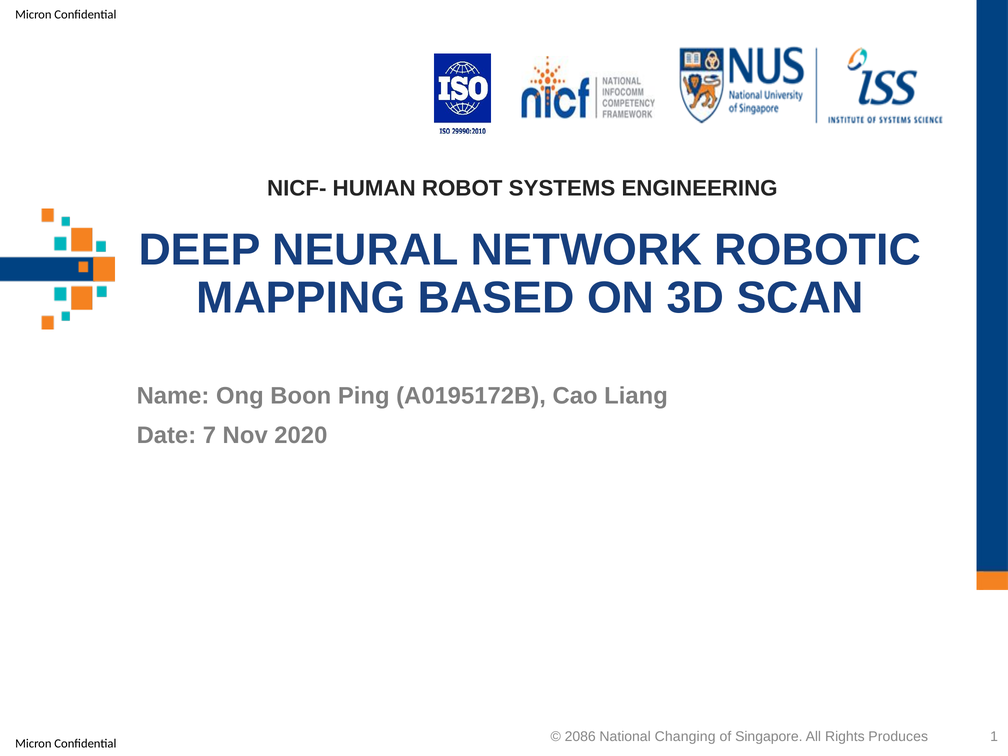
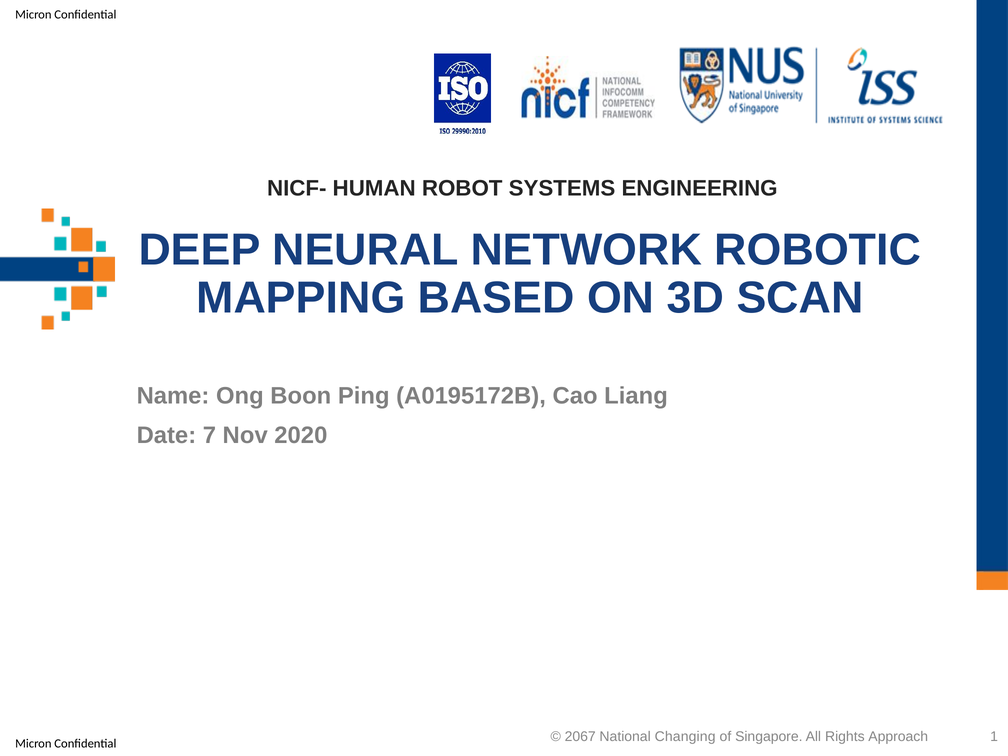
2086: 2086 -> 2067
Produces: Produces -> Approach
